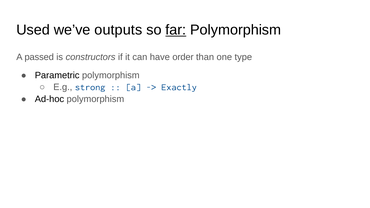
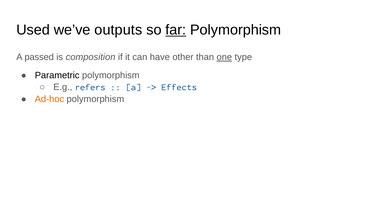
constructors: constructors -> composition
order: order -> other
one underline: none -> present
strong: strong -> refers
Exactly: Exactly -> Effects
Ad-hoc colour: black -> orange
